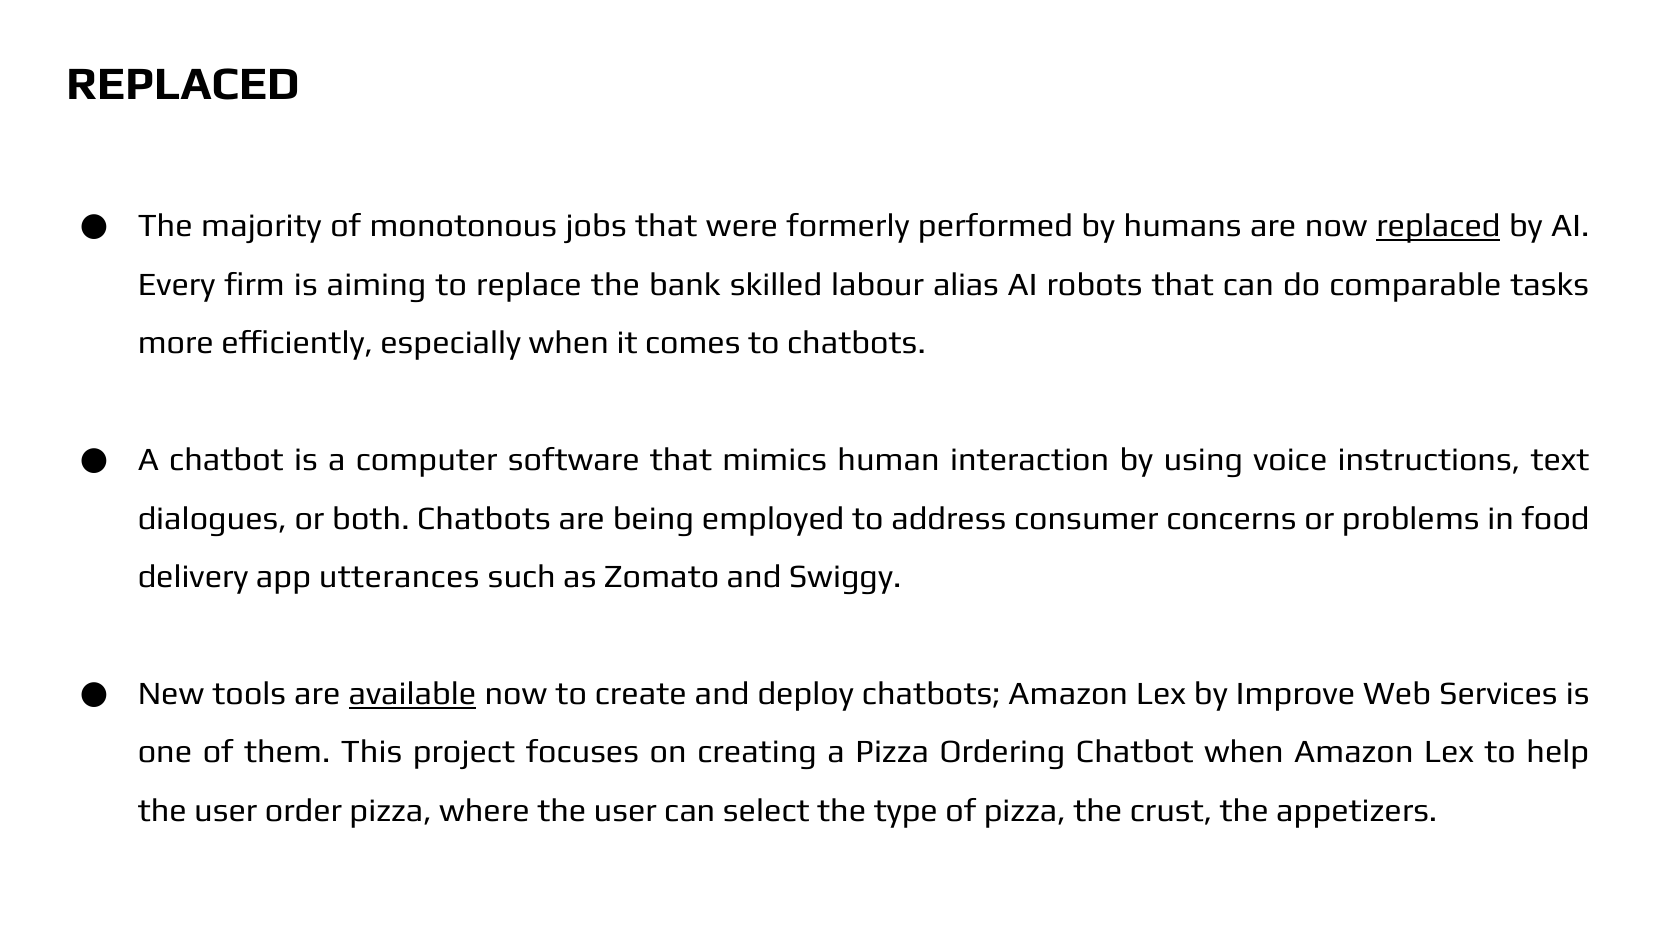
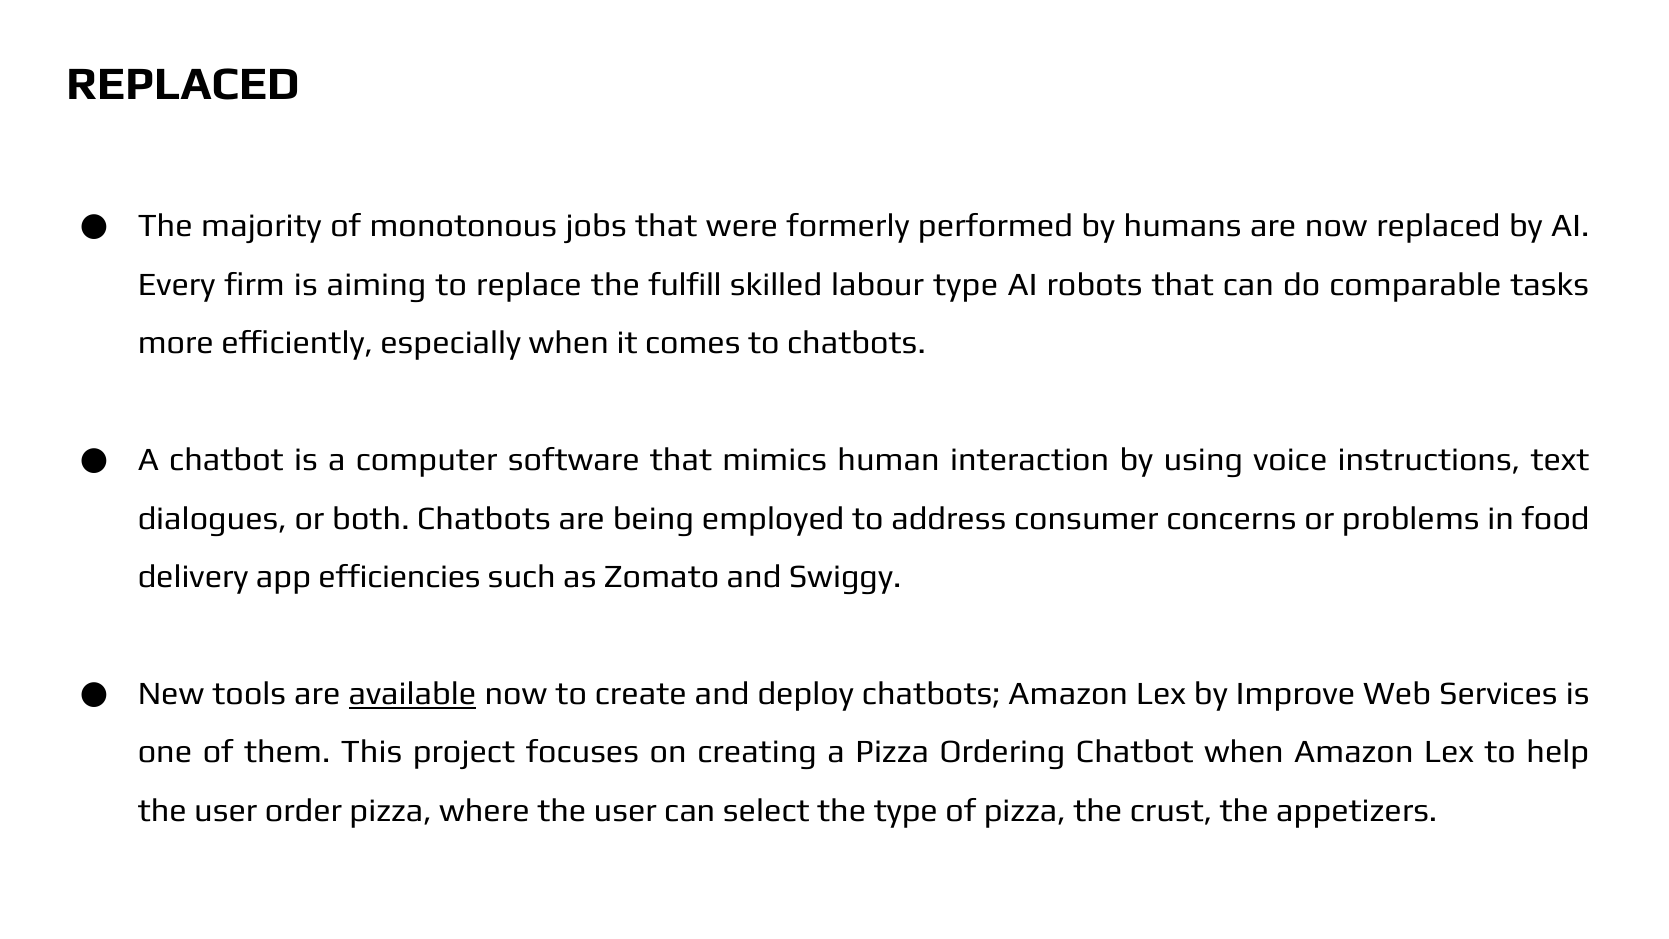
replaced at (1438, 226) underline: present -> none
bank: bank -> fulfill
labour alias: alias -> type
utterances: utterances -> efficiencies
